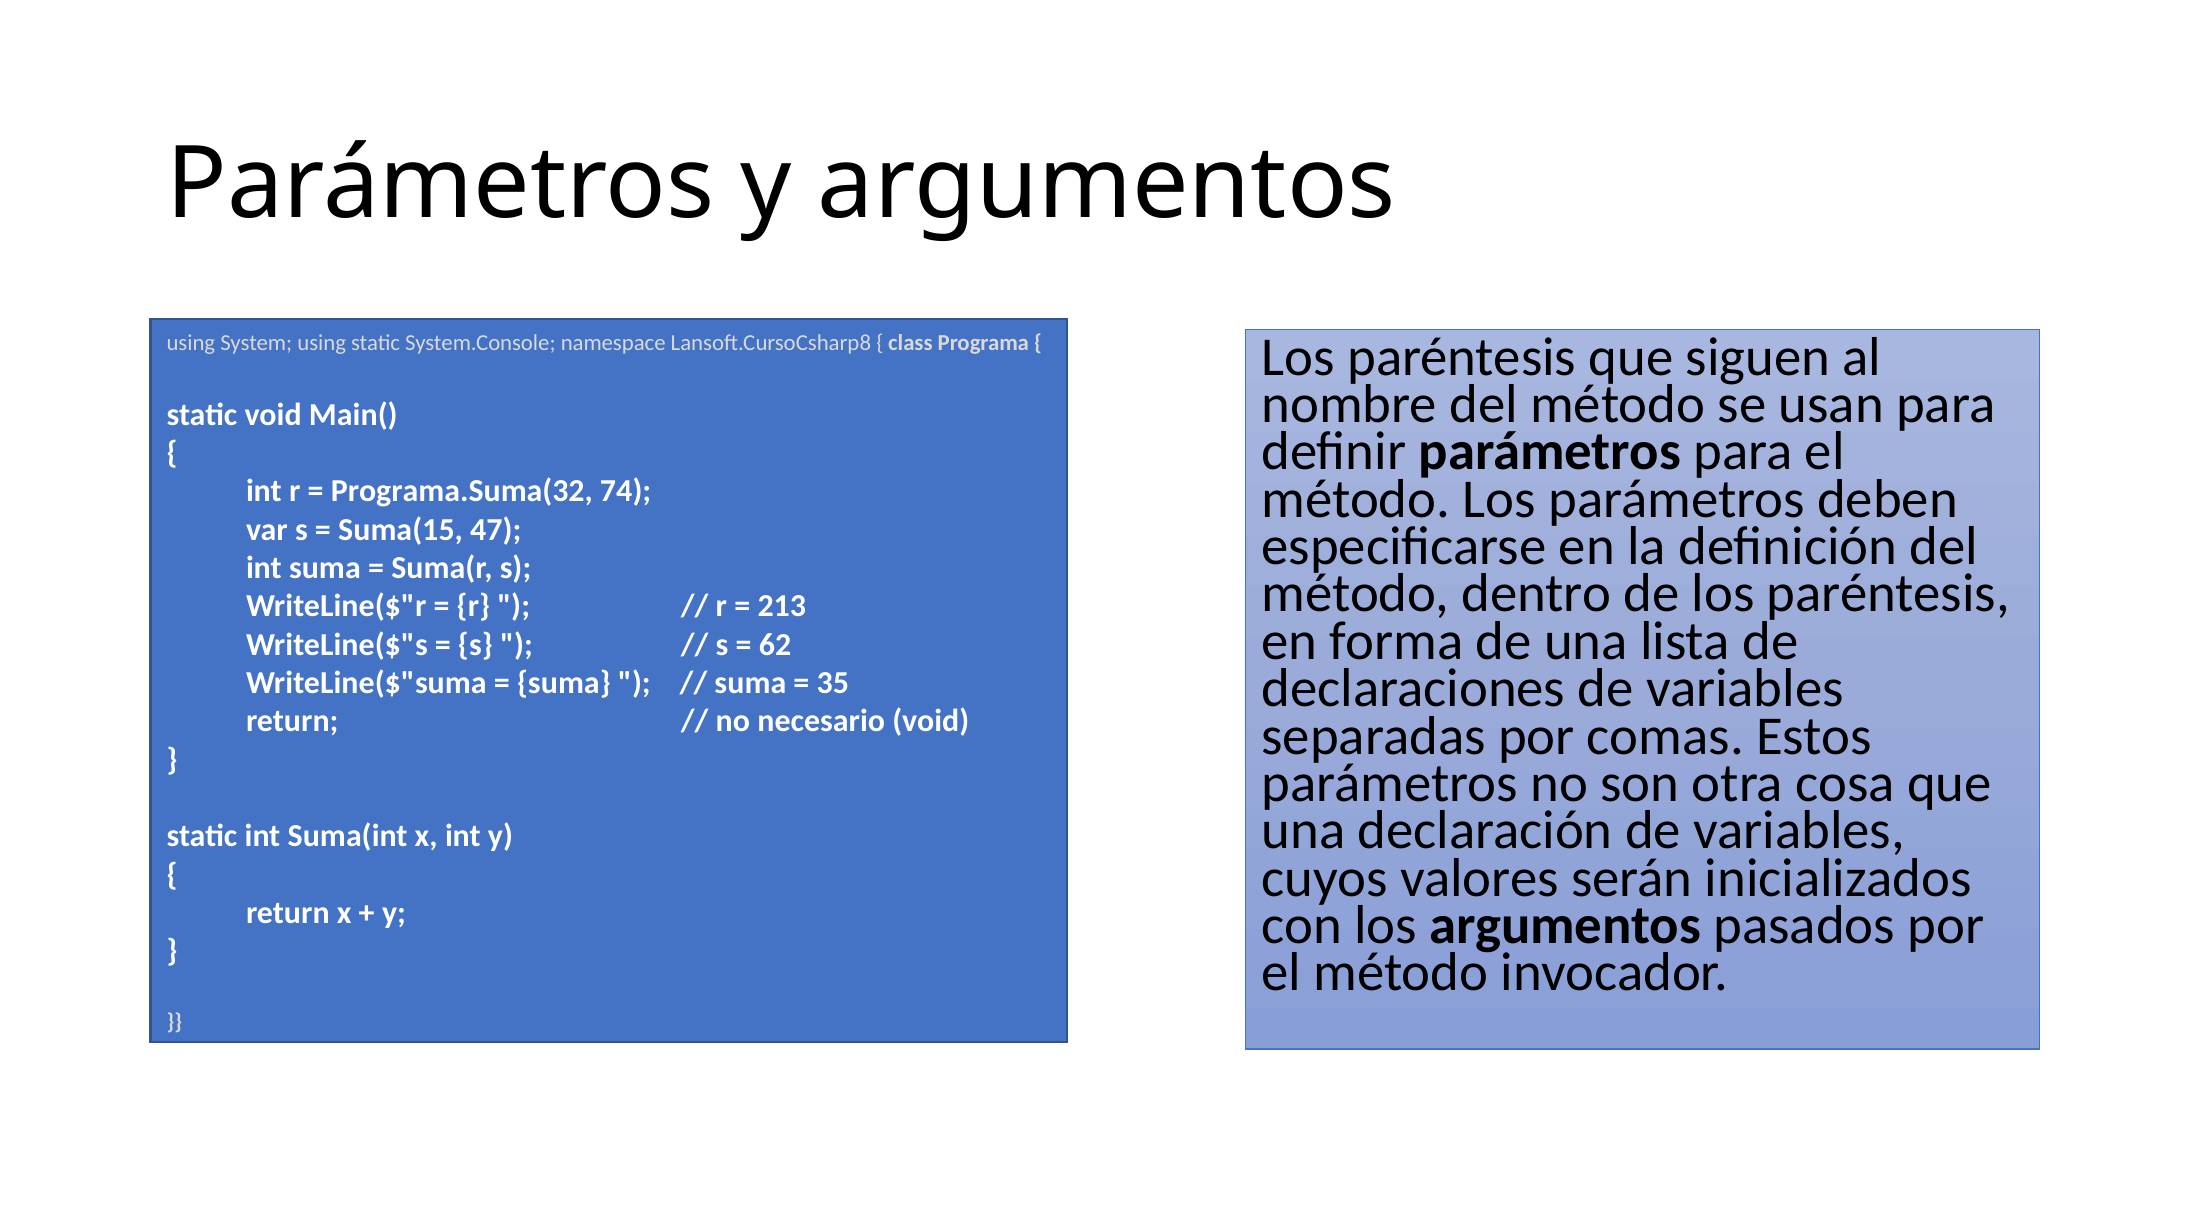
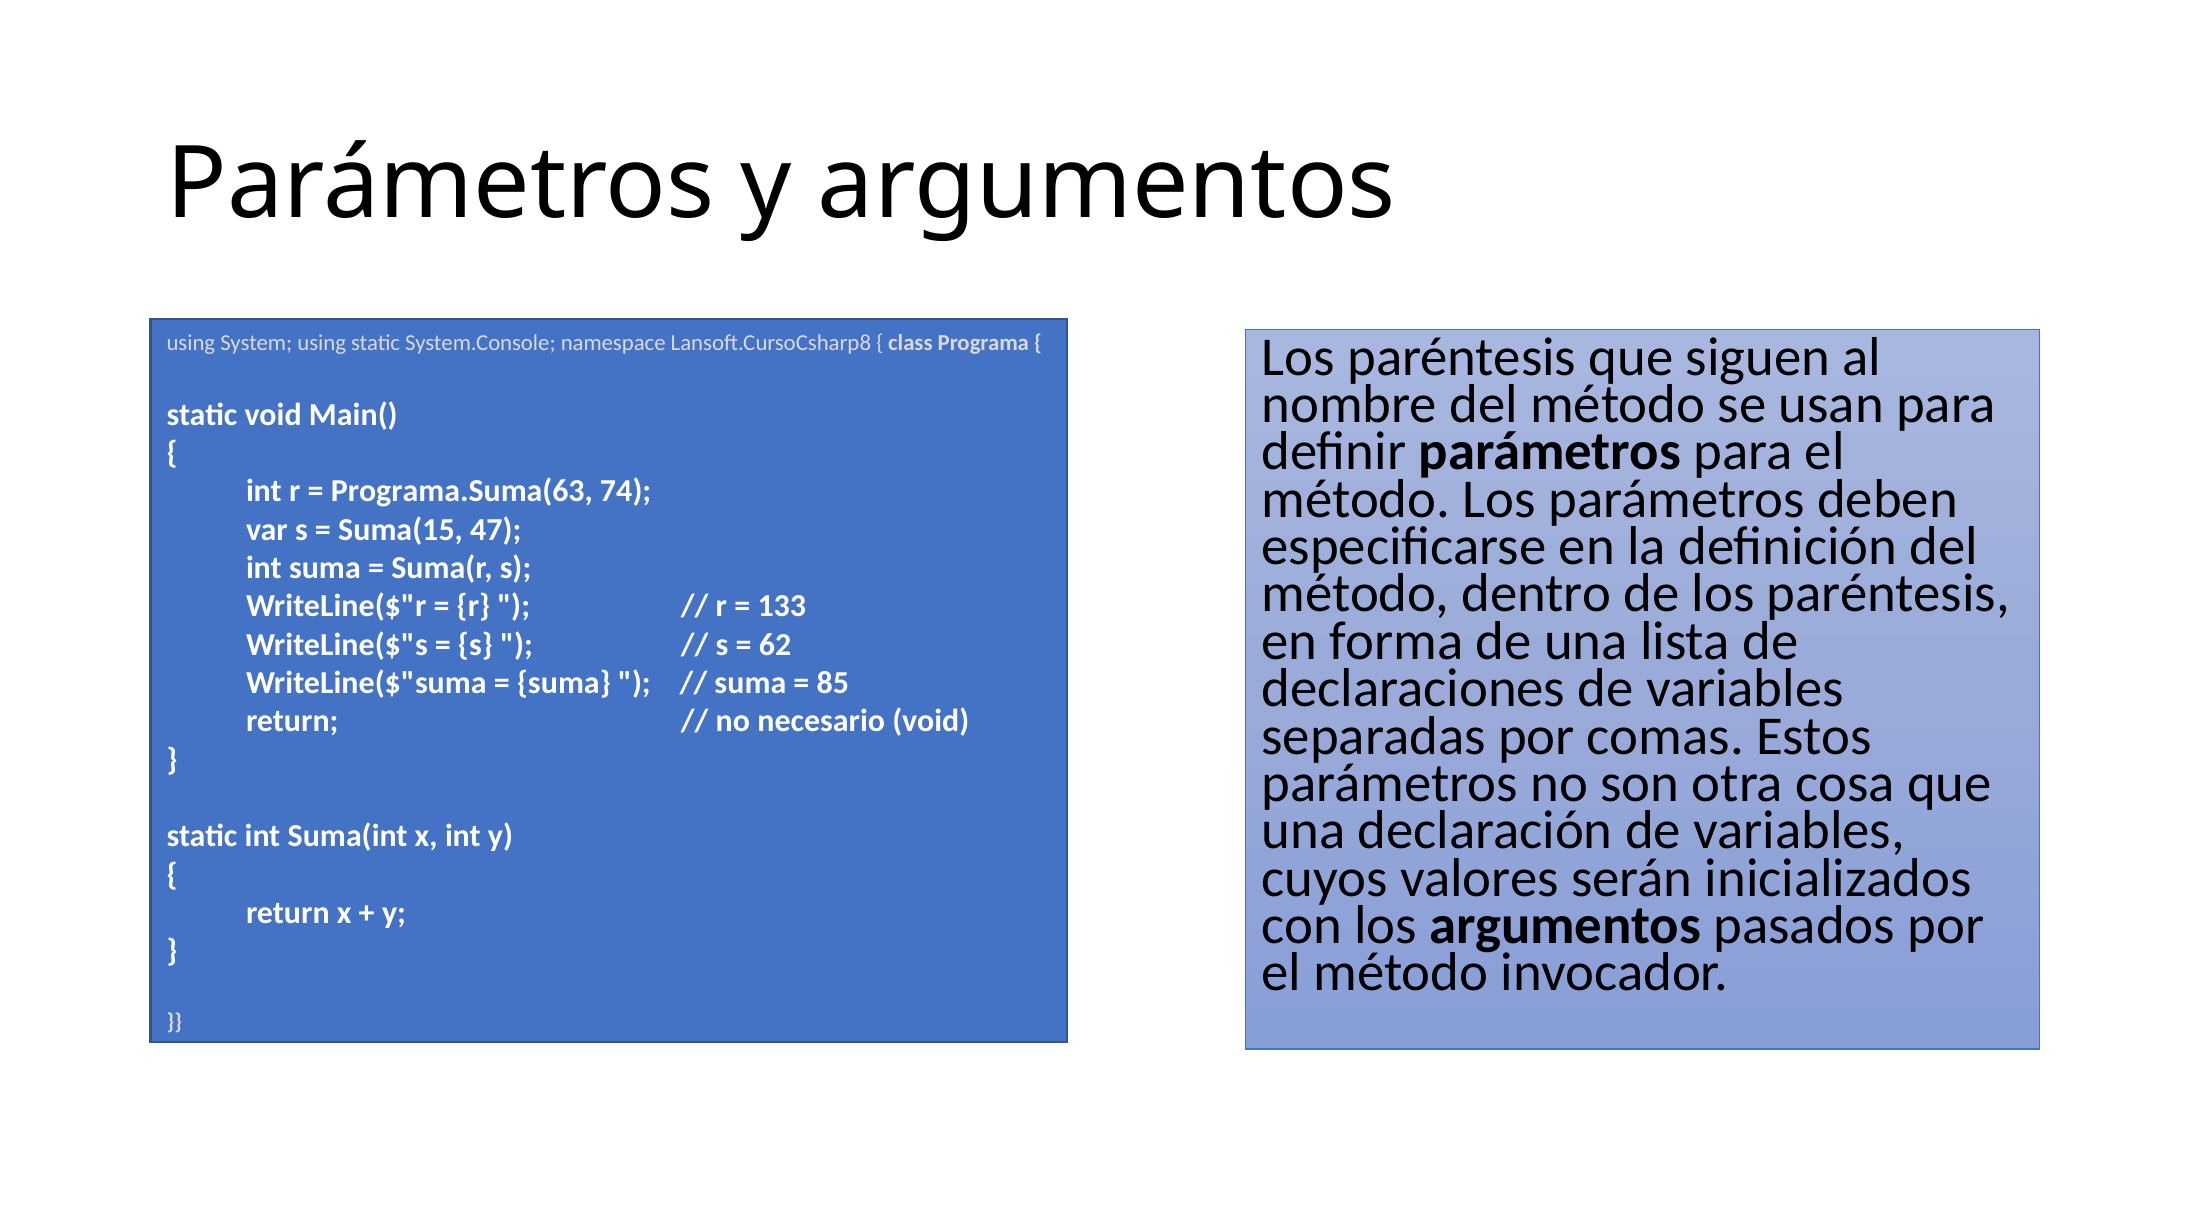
Programa.Suma(32: Programa.Suma(32 -> Programa.Suma(63
213: 213 -> 133
35: 35 -> 85
